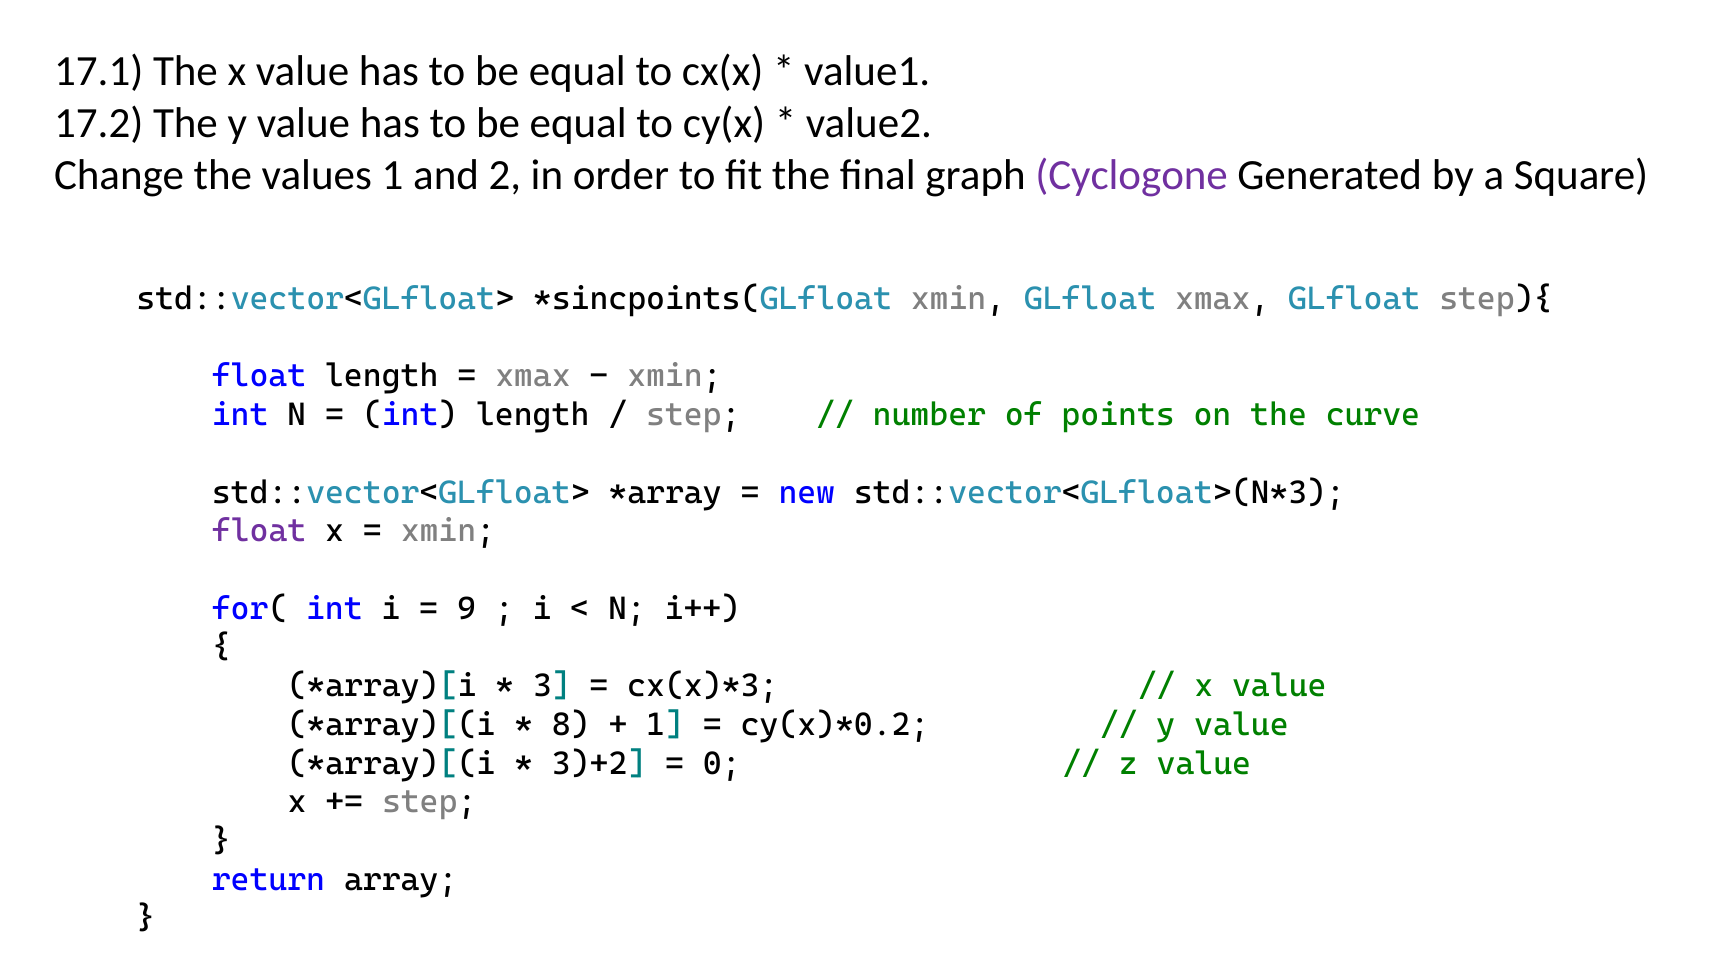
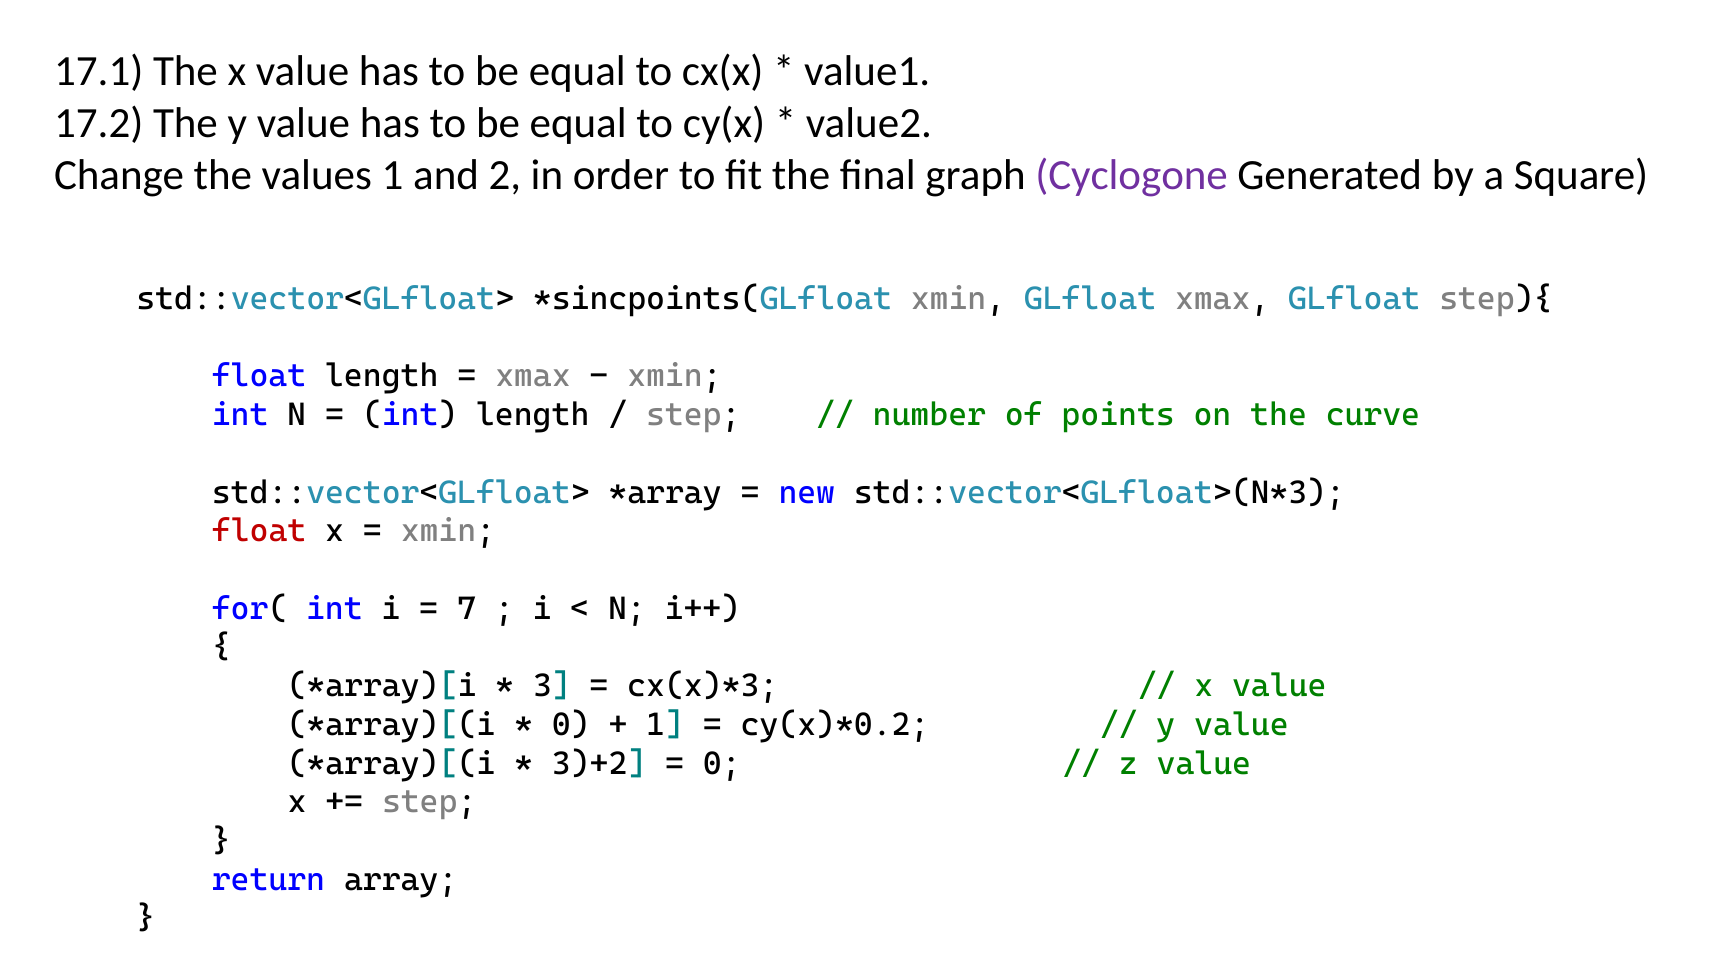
float at (259, 531) colour: purple -> red
9: 9 -> 7
8 at (571, 725): 8 -> 0
